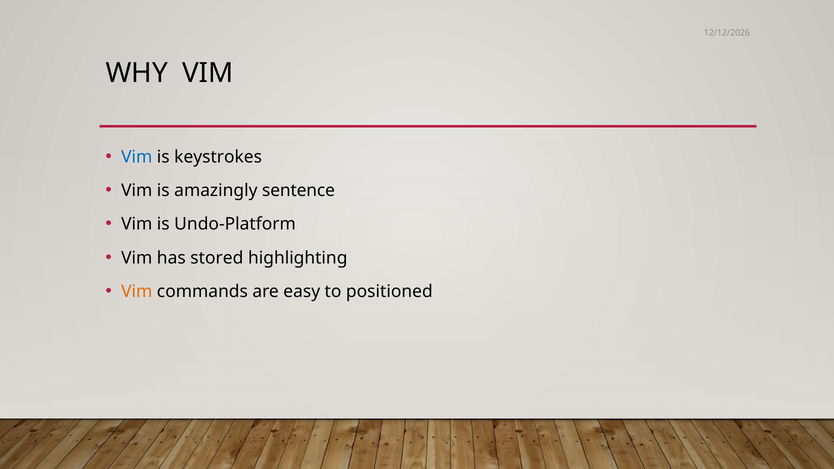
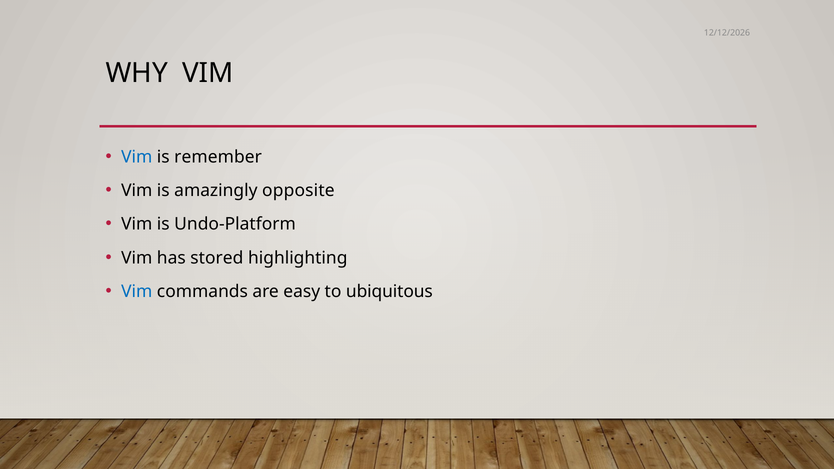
keystrokes: keystrokes -> remember
sentence: sentence -> opposite
Vim at (137, 292) colour: orange -> blue
positioned: positioned -> ubiquitous
